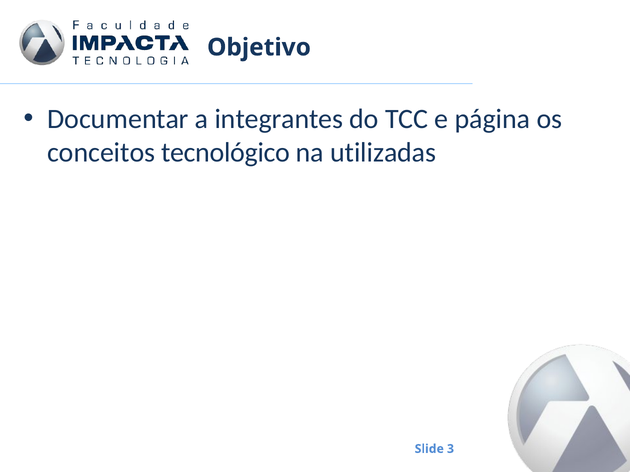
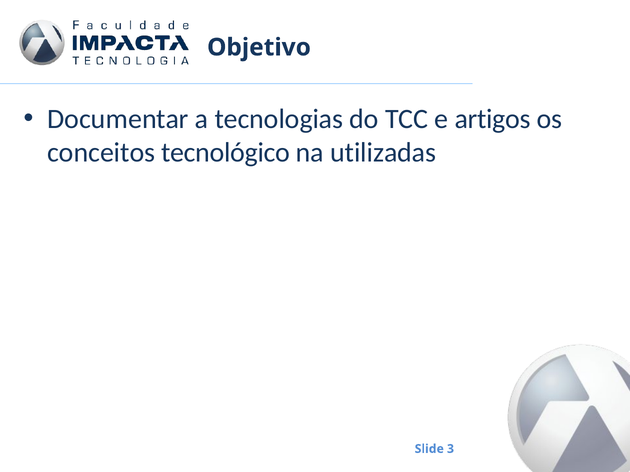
integrantes: integrantes -> tecnologias
página: página -> artigos
